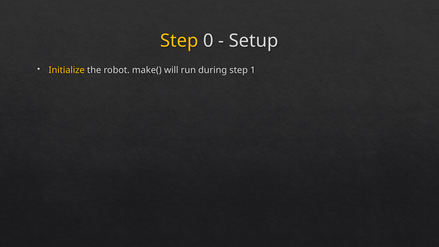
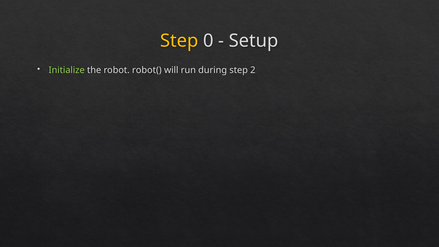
Initialize colour: yellow -> light green
make(: make( -> robot(
1: 1 -> 2
